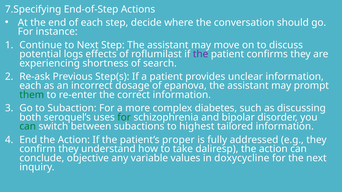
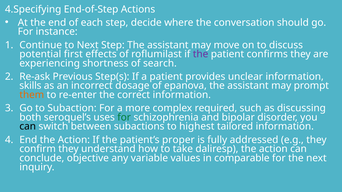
7.Specifying: 7.Specifying -> 4.Specifying
logs: logs -> first
each at (30, 86): each -> skills
them colour: green -> orange
diabetes: diabetes -> required
can at (28, 127) colour: green -> black
doxycycline: doxycycline -> comparable
